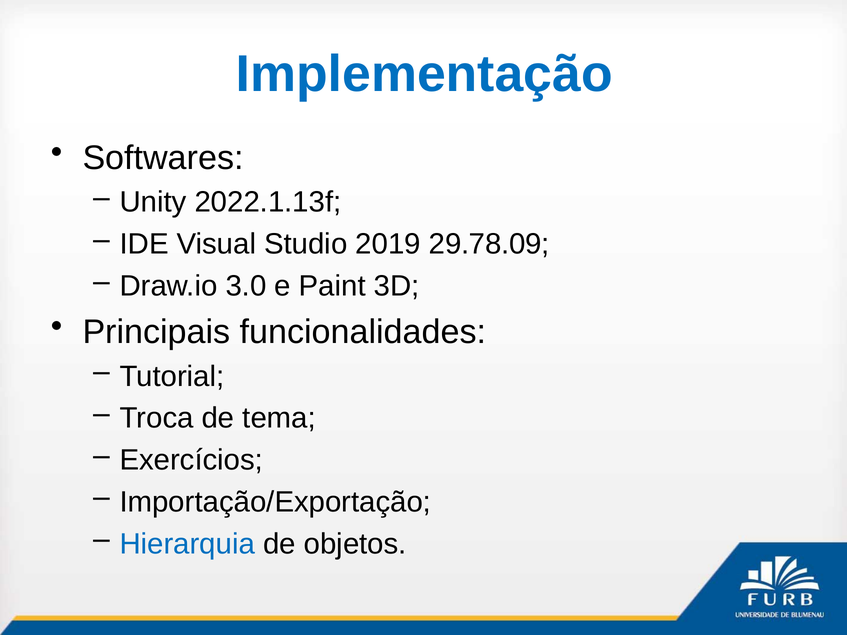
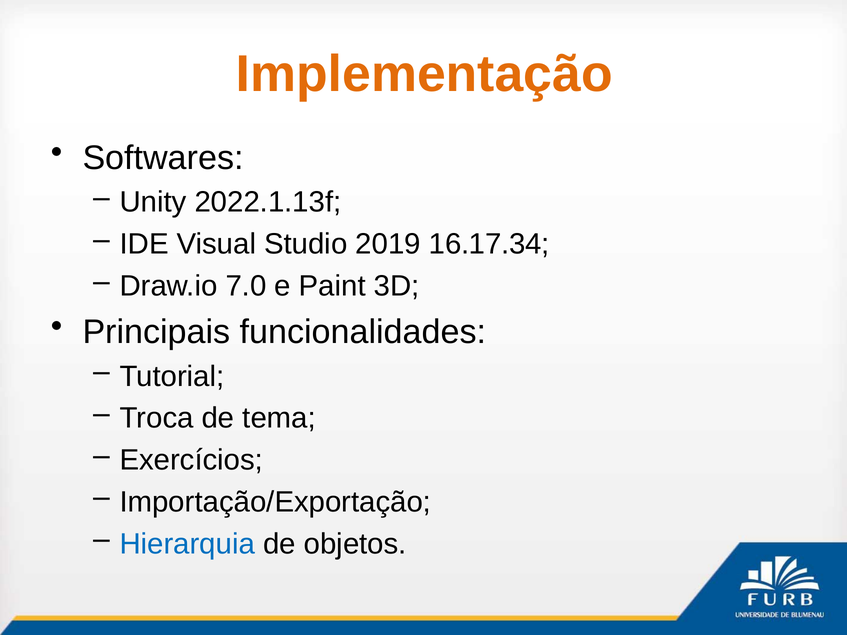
Implementação colour: blue -> orange
29.78.09: 29.78.09 -> 16.17.34
3.0: 3.0 -> 7.0
